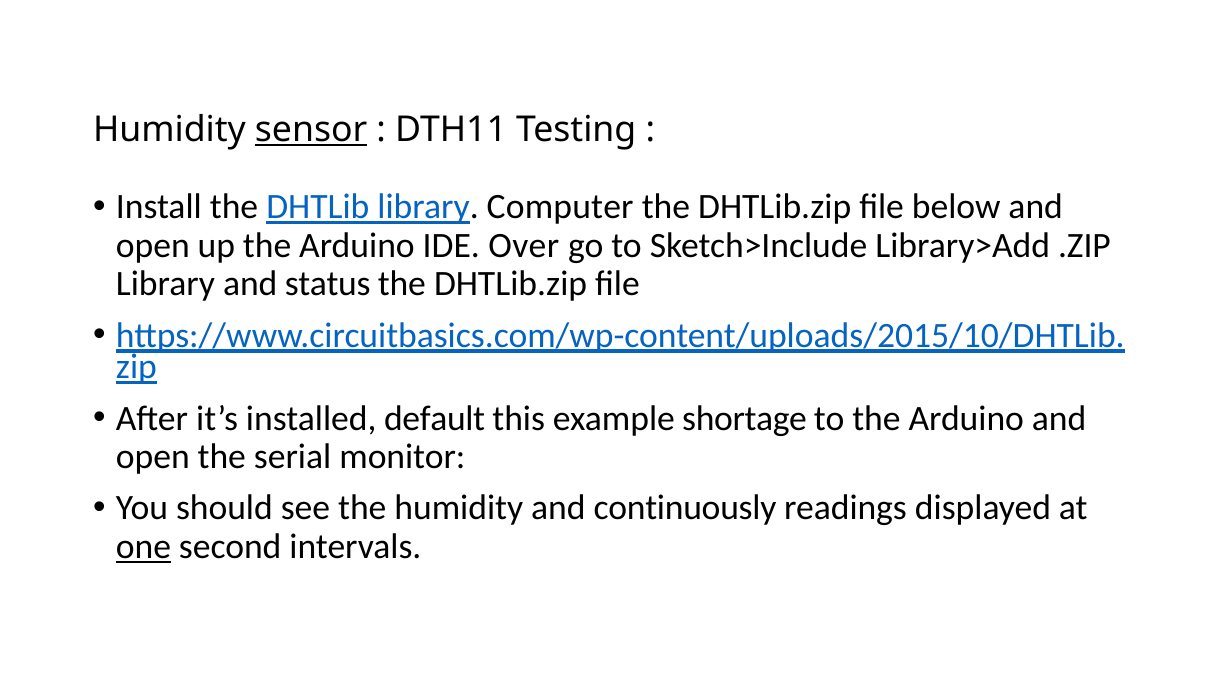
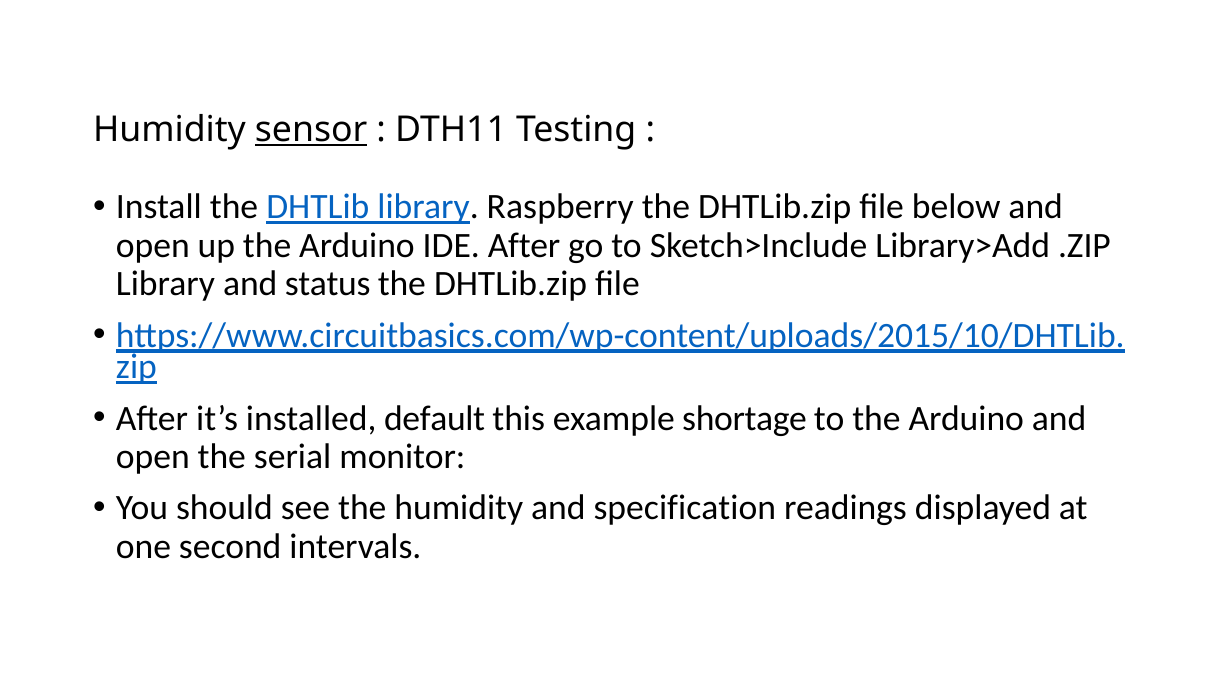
Computer: Computer -> Raspberry
IDE Over: Over -> After
continuously: continuously -> specification
one underline: present -> none
